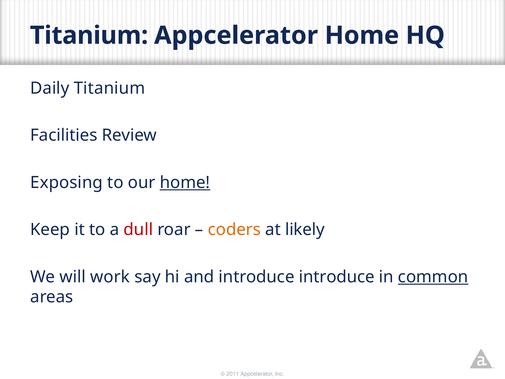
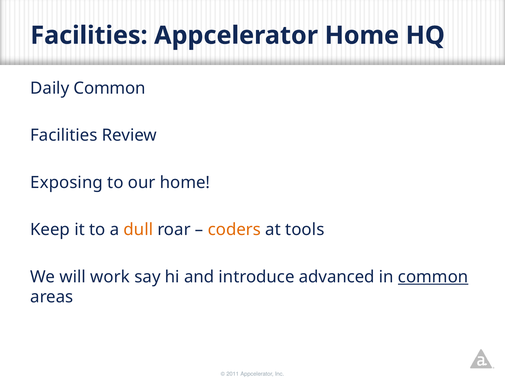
Titanium at (89, 35): Titanium -> Facilities
Daily Titanium: Titanium -> Common
home at (185, 182) underline: present -> none
dull colour: red -> orange
likely: likely -> tools
introduce introduce: introduce -> advanced
